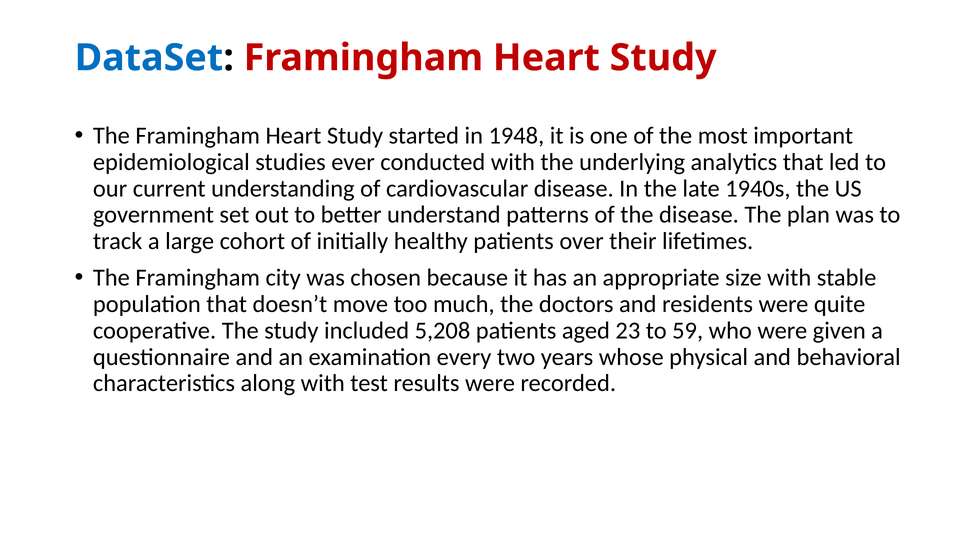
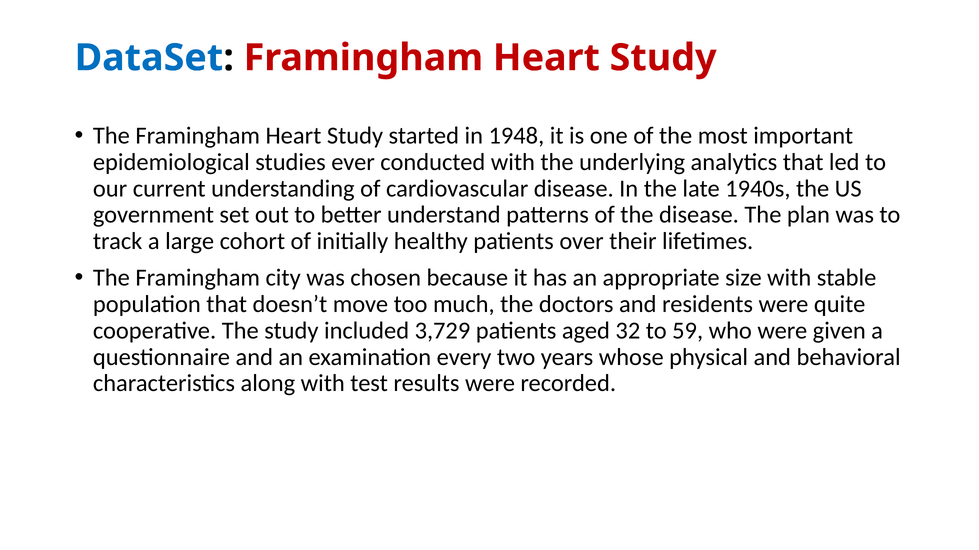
5,208: 5,208 -> 3,729
23: 23 -> 32
